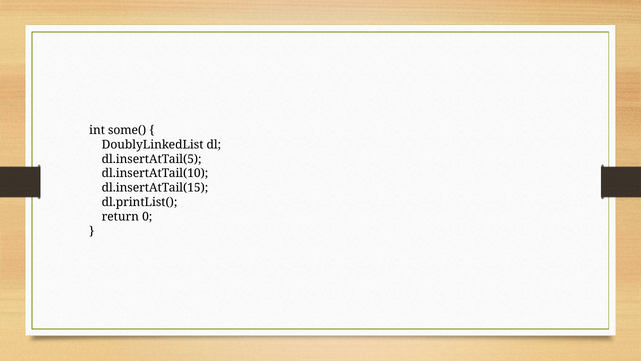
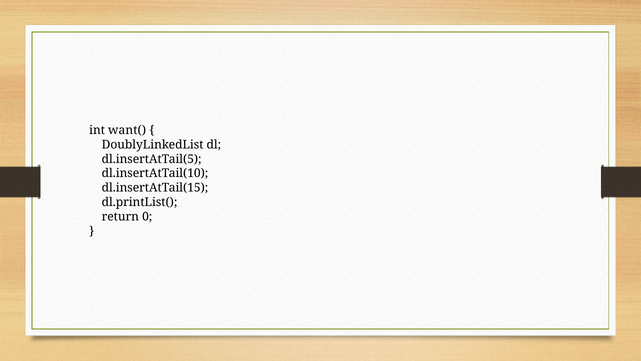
some(: some( -> want(
